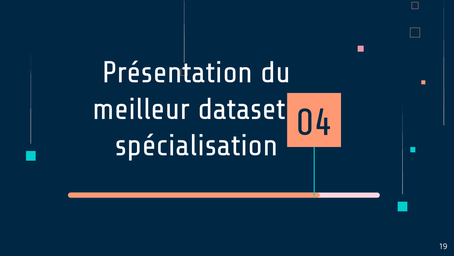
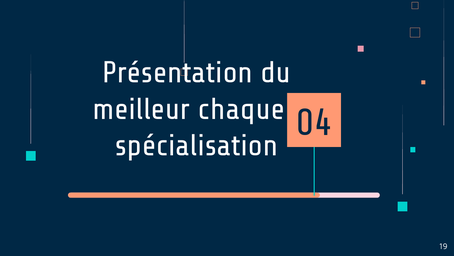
dataset: dataset -> chaque
